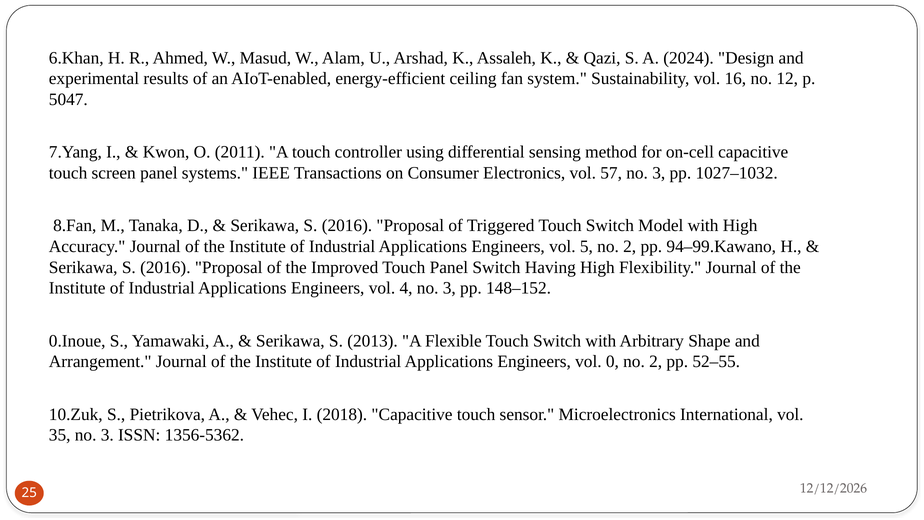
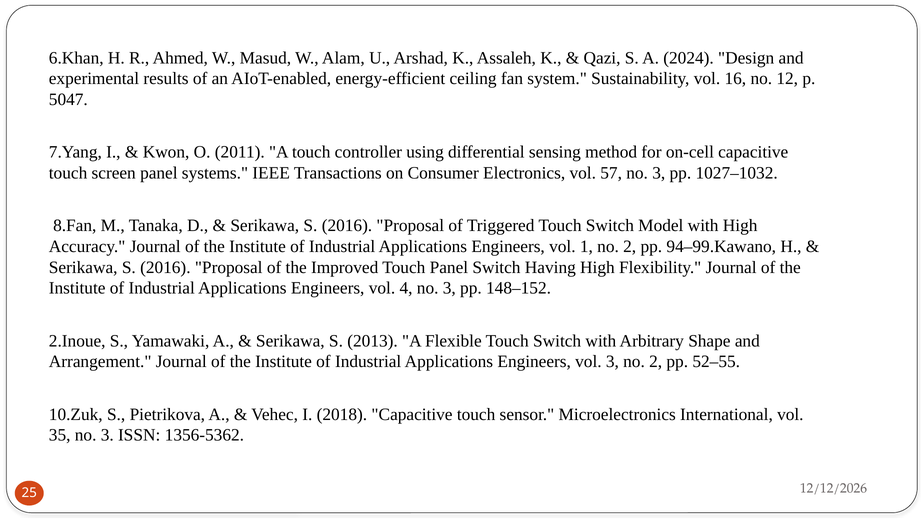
5: 5 -> 1
0.Inoue: 0.Inoue -> 2.Inoue
vol 0: 0 -> 3
